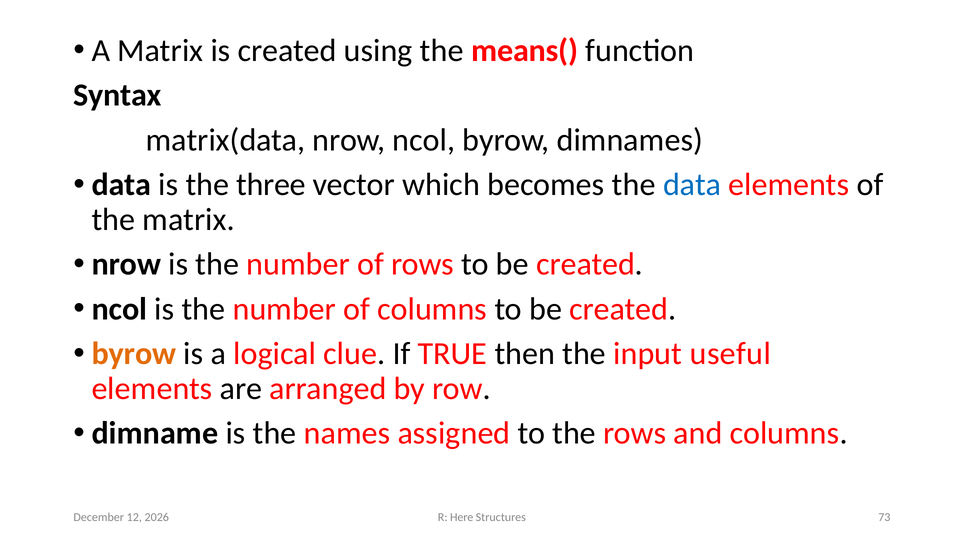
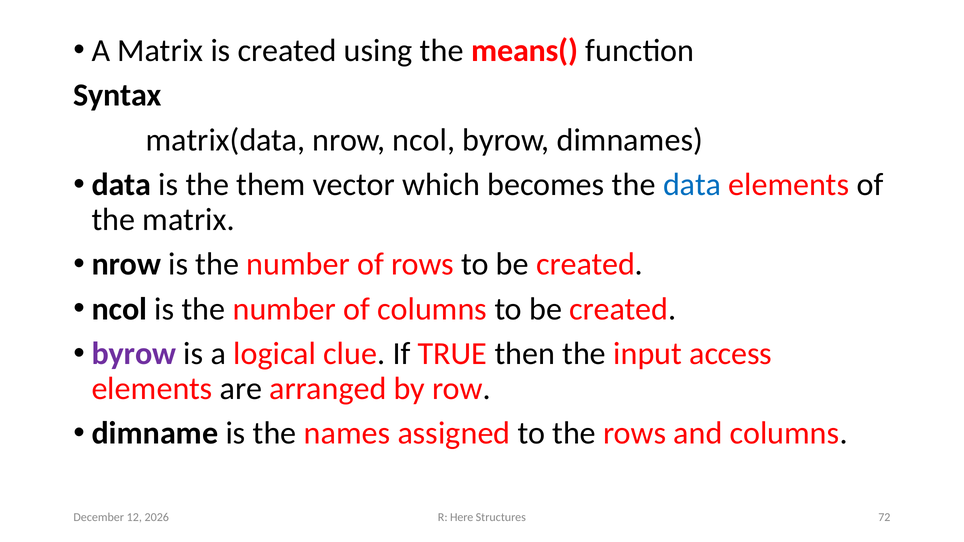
three: three -> them
byrow at (134, 354) colour: orange -> purple
useful: useful -> access
73: 73 -> 72
